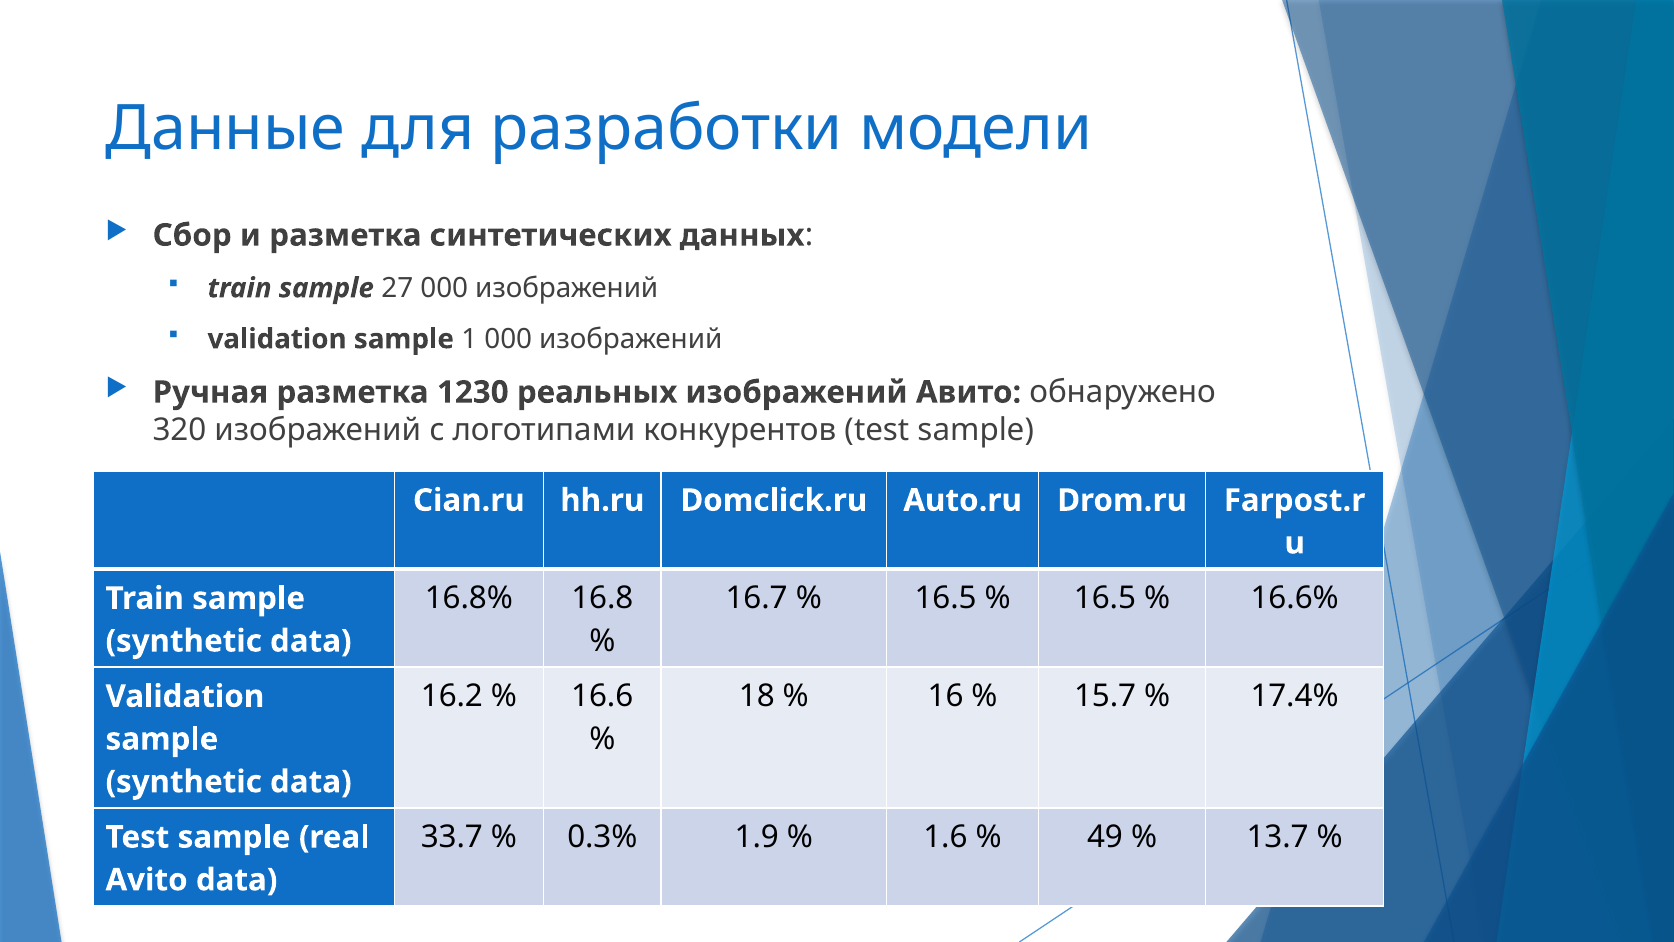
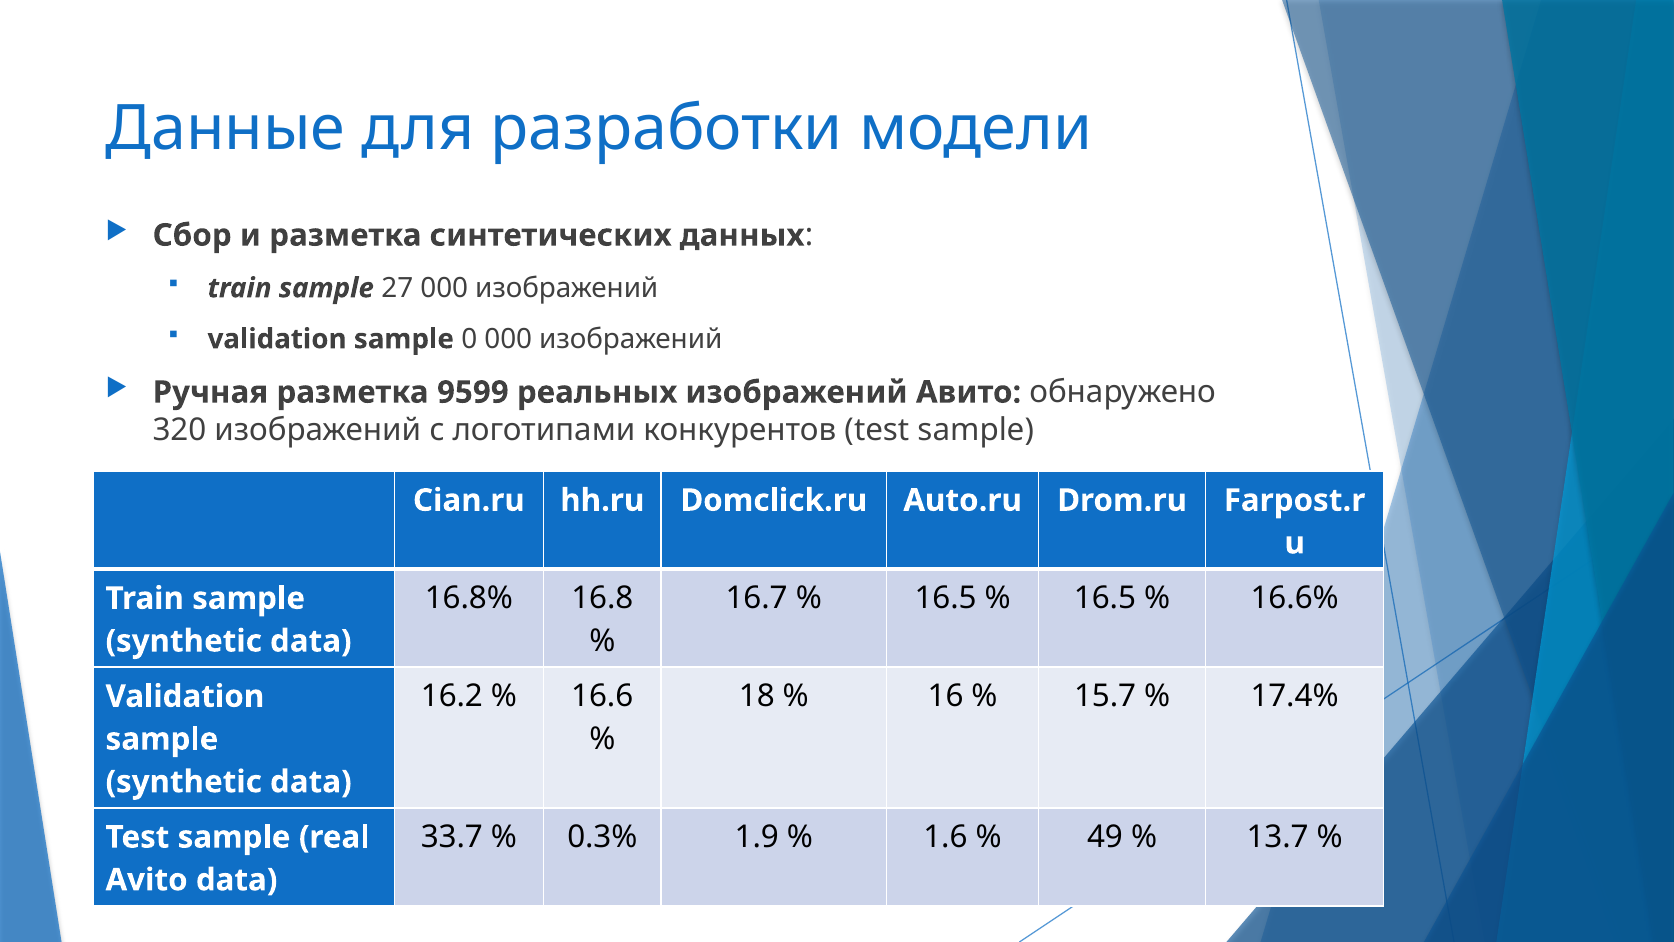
1: 1 -> 0
1230: 1230 -> 9599
